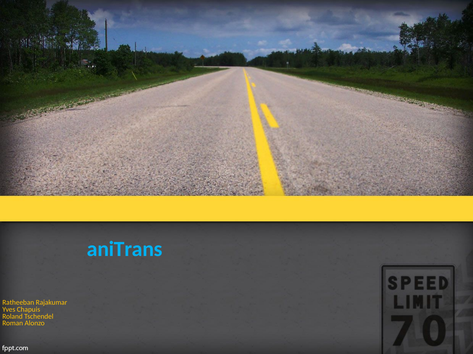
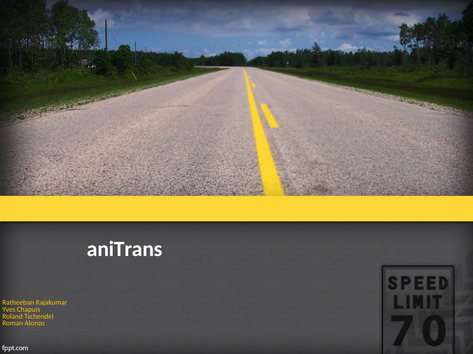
aniTrans colour: light blue -> white
